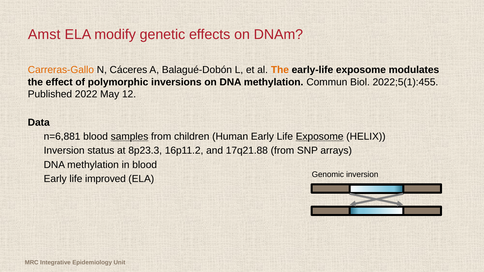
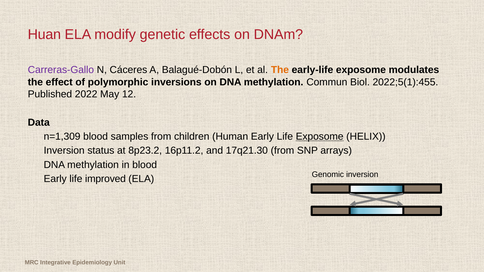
Amst: Amst -> Huan
Carreras-Gallo colour: orange -> purple
n=6,881: n=6,881 -> n=1,309
samples underline: present -> none
8p23.3: 8p23.3 -> 8p23.2
17q21.88: 17q21.88 -> 17q21.30
